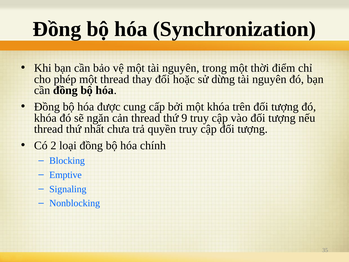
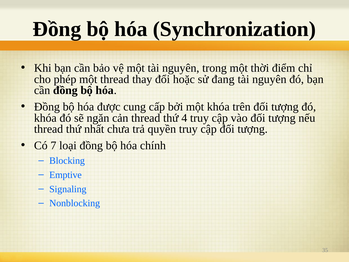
dừng: dừng -> đang
9: 9 -> 4
2: 2 -> 7
